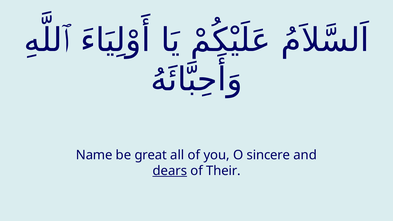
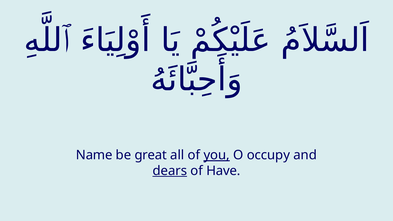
you underline: none -> present
sincere: sincere -> occupy
Their: Their -> Have
